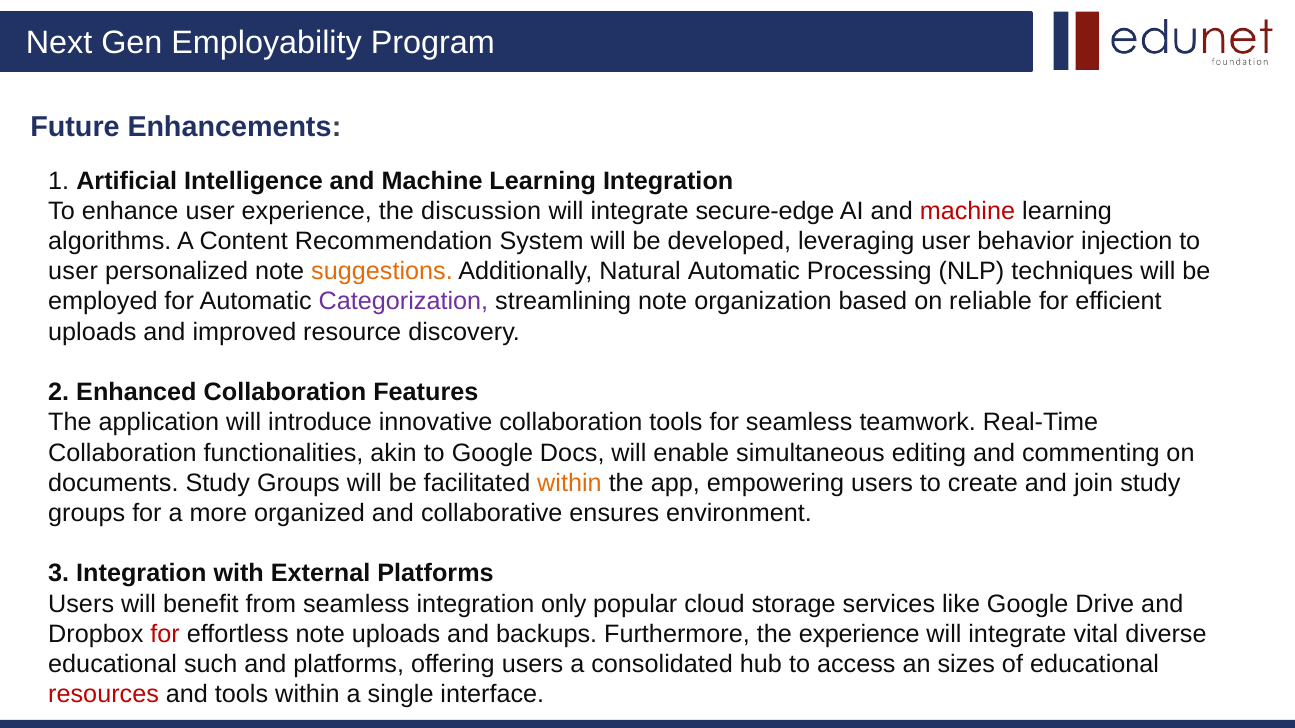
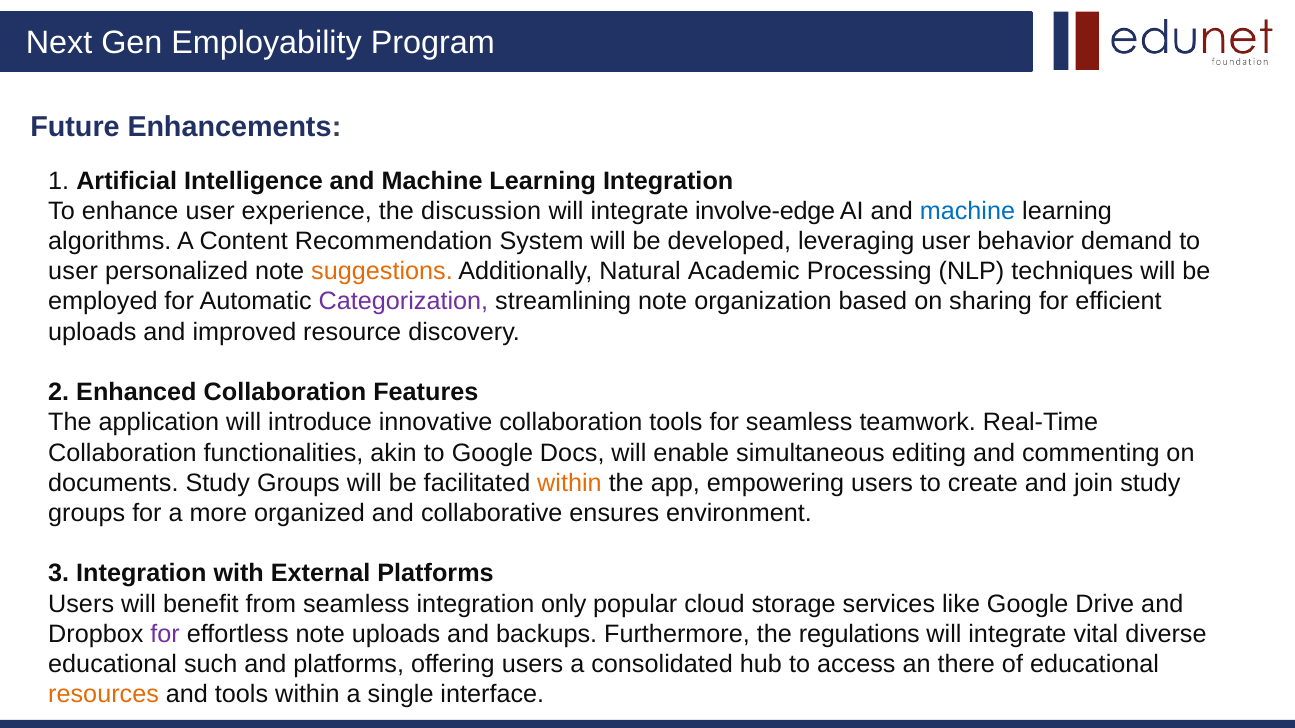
secure-edge: secure-edge -> involve-edge
machine at (967, 211) colour: red -> blue
injection: injection -> demand
Natural Automatic: Automatic -> Academic
reliable: reliable -> sharing
for at (165, 634) colour: red -> purple
the experience: experience -> regulations
sizes: sizes -> there
resources colour: red -> orange
